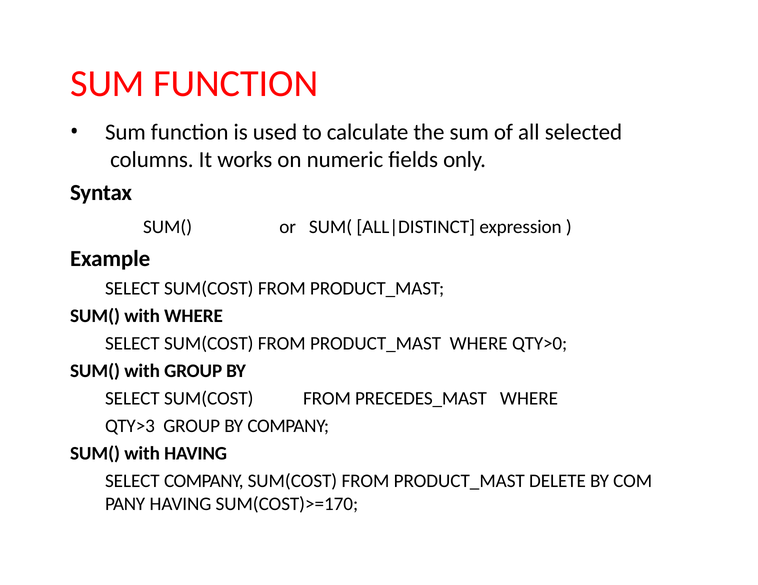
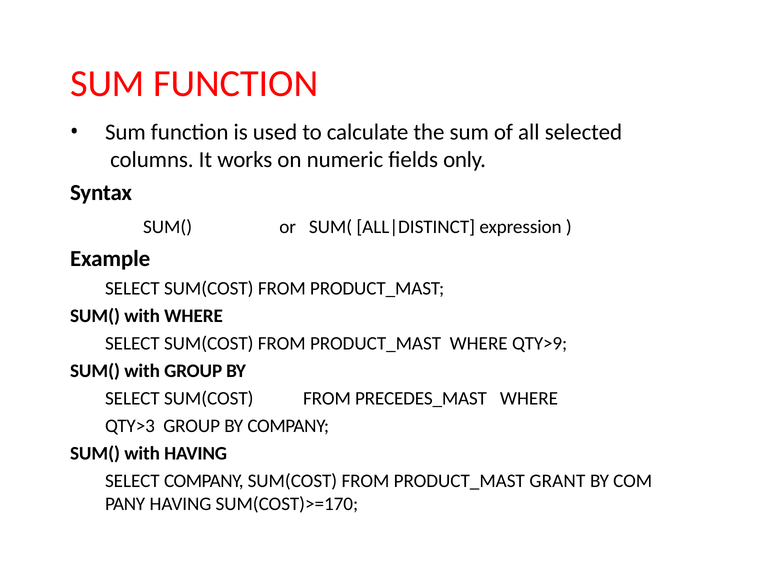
QTY>0: QTY>0 -> QTY>9
DELETE: DELETE -> GRANT
